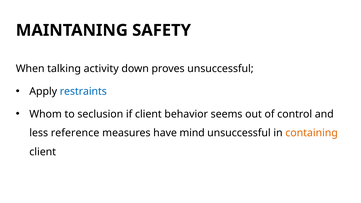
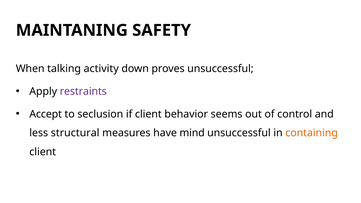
restraints colour: blue -> purple
Whom: Whom -> Accept
reference: reference -> structural
